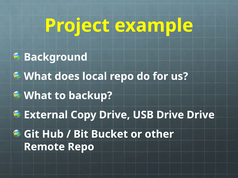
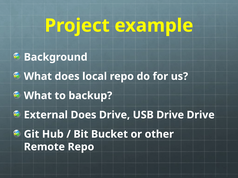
External Copy: Copy -> Does
